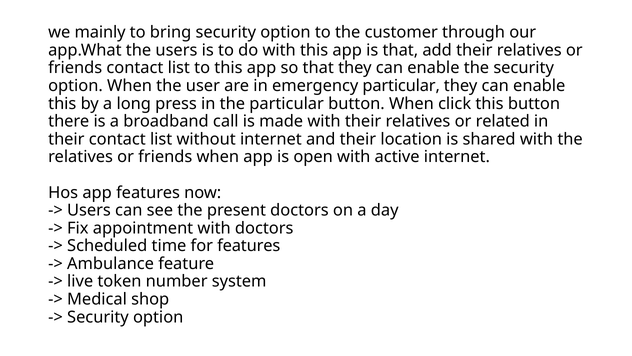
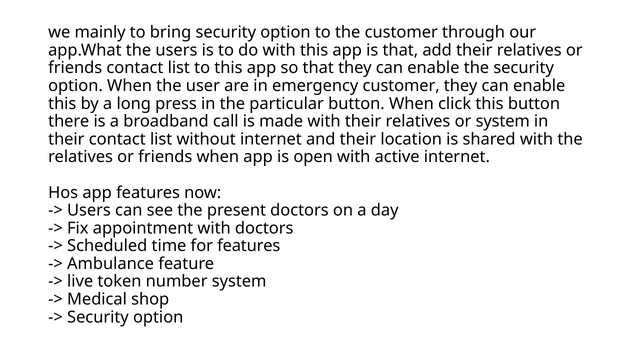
emergency particular: particular -> customer
or related: related -> system
